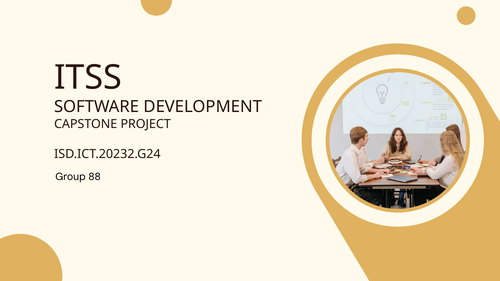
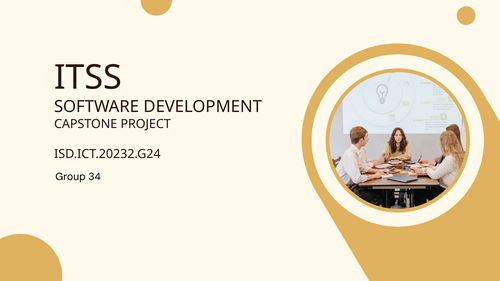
88: 88 -> 34
